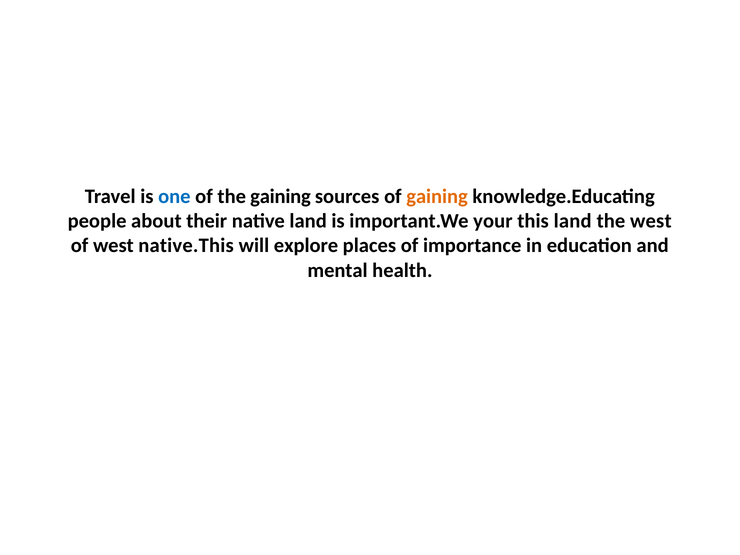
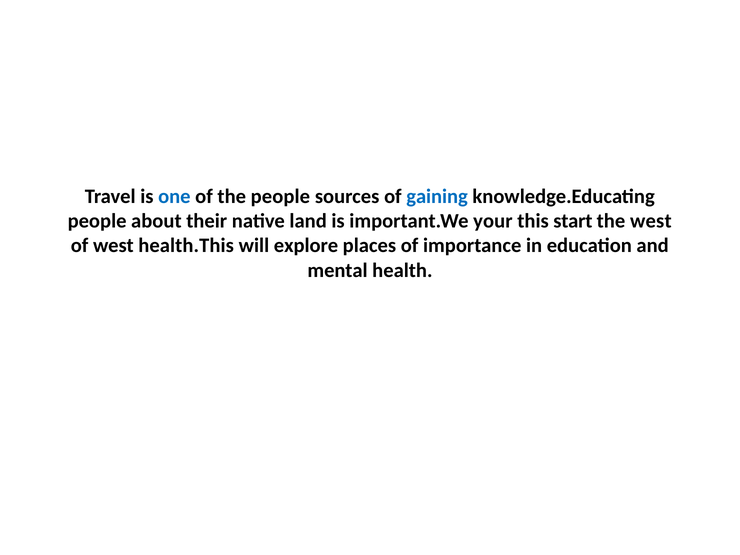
the gaining: gaining -> people
gaining at (437, 196) colour: orange -> blue
this land: land -> start
native.This: native.This -> health.This
